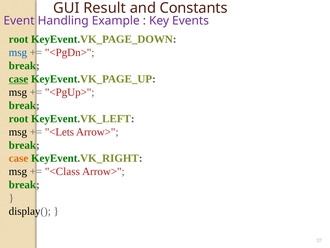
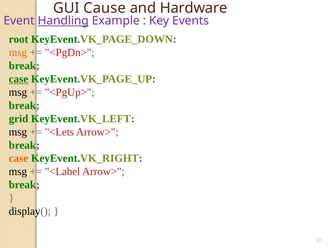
Result: Result -> Cause
Constants: Constants -> Hardware
Handling underline: none -> present
msg at (18, 52) colour: blue -> orange
root at (19, 118): root -> grid
<Class: <Class -> <Label
